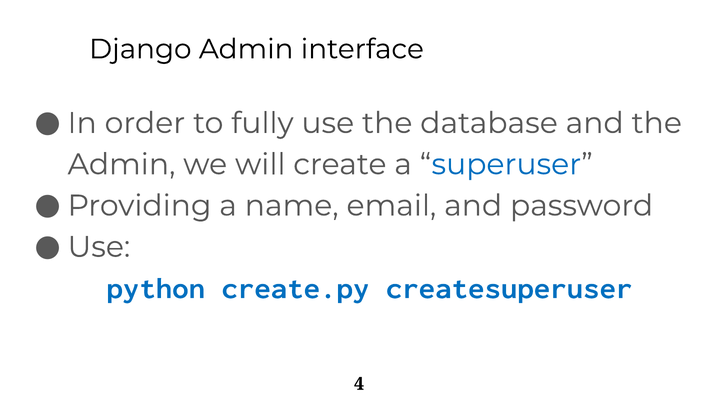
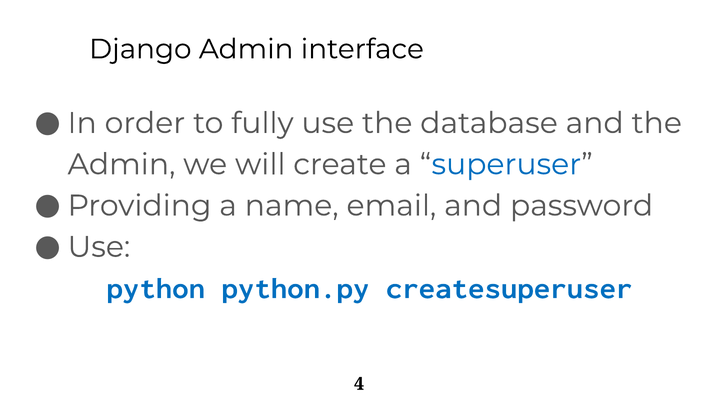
create.py: create.py -> python.py
